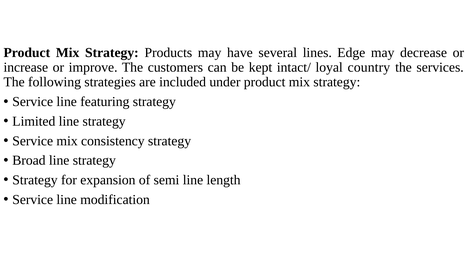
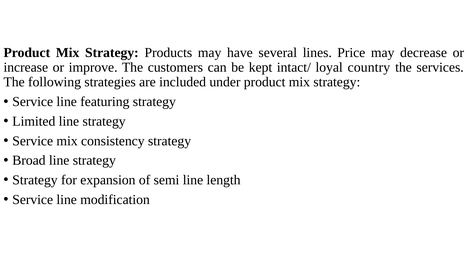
Edge: Edge -> Price
